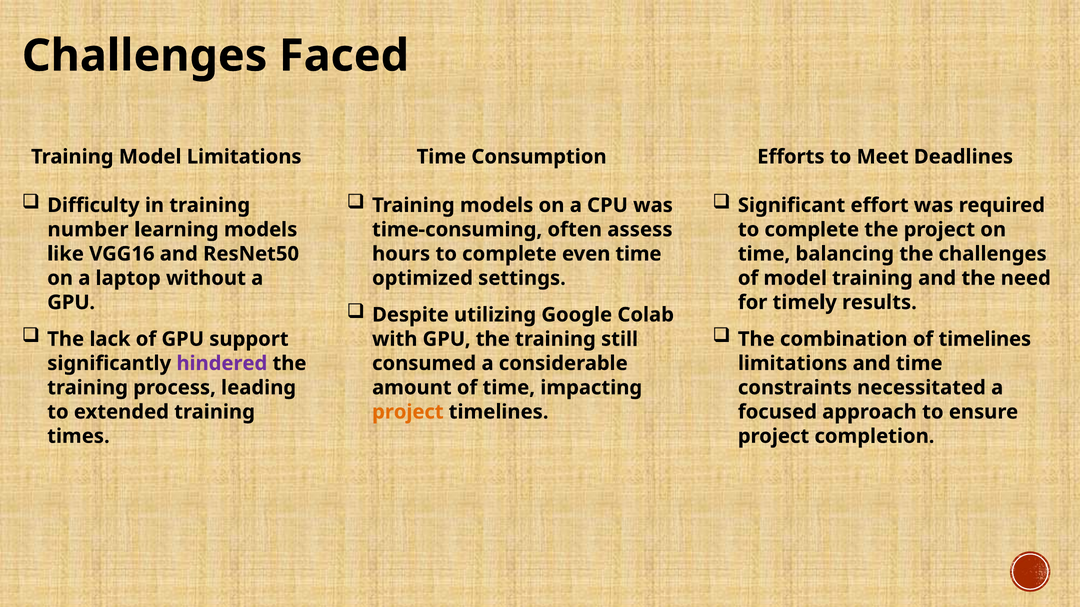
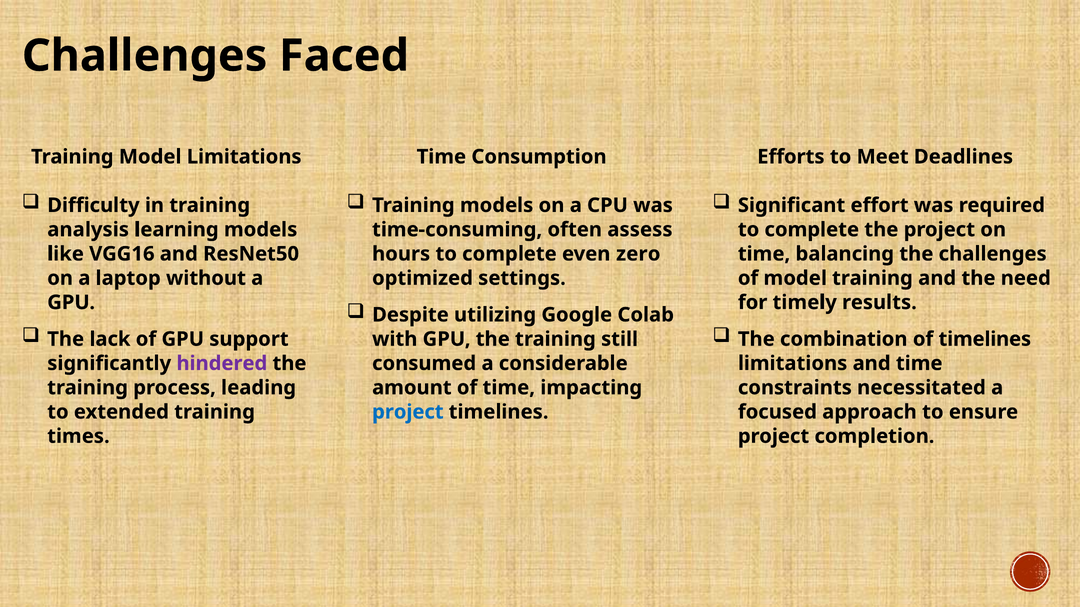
number: number -> analysis
even time: time -> zero
project at (408, 412) colour: orange -> blue
